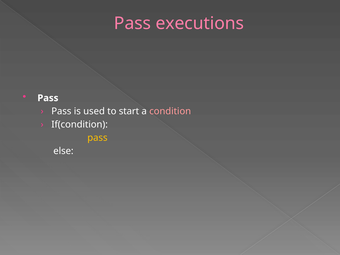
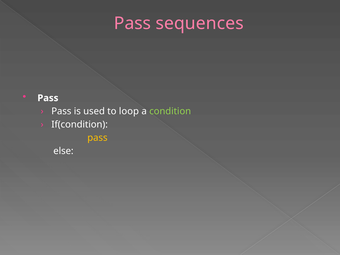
executions: executions -> sequences
start: start -> loop
condition colour: pink -> light green
